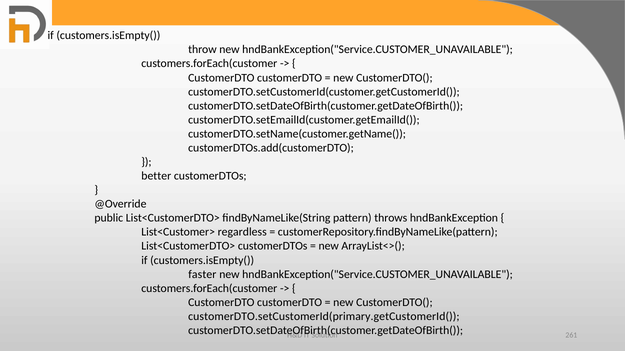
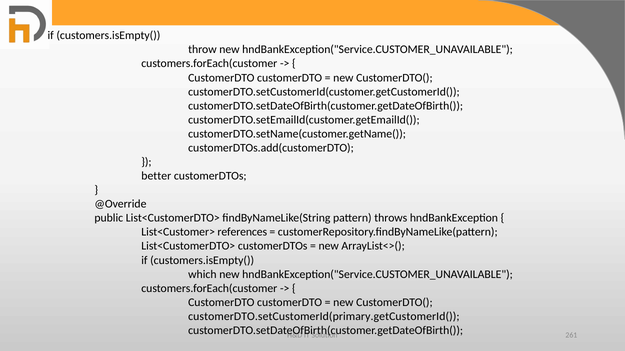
regardless: regardless -> references
faster: faster -> which
